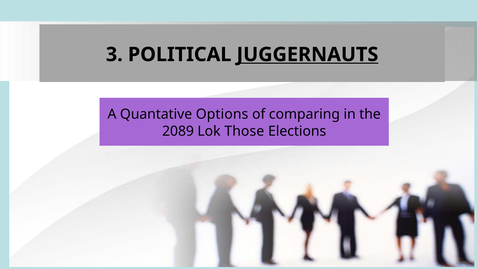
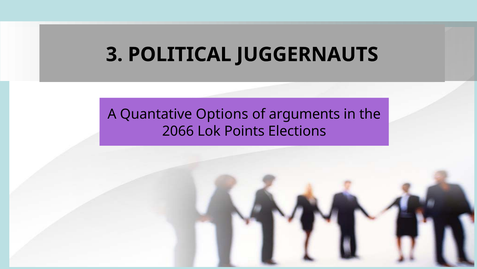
JUGGERNAUTS underline: present -> none
comparing: comparing -> arguments
2089: 2089 -> 2066
Those: Those -> Points
